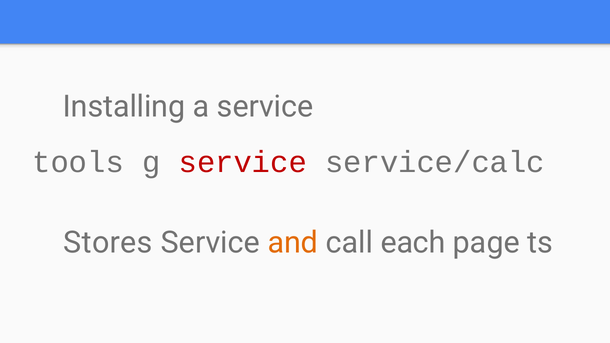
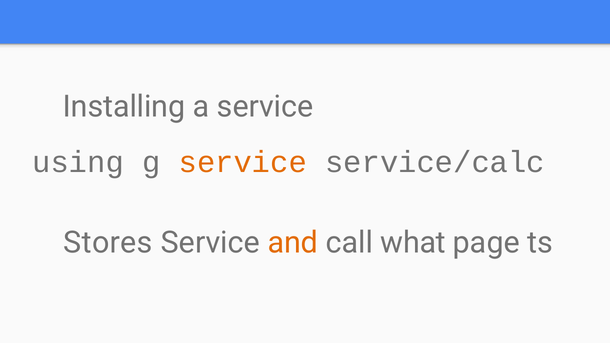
tools: tools -> using
service at (243, 162) colour: red -> orange
each: each -> what
